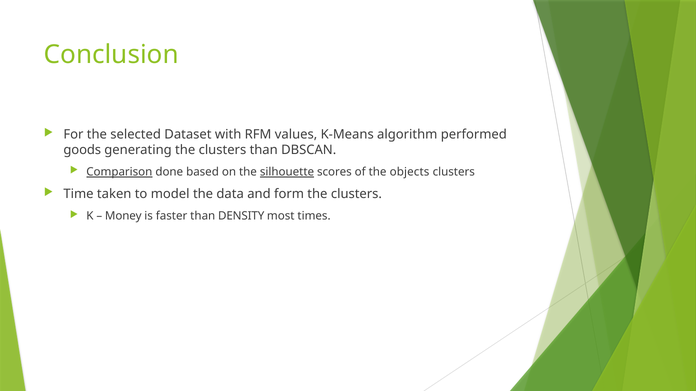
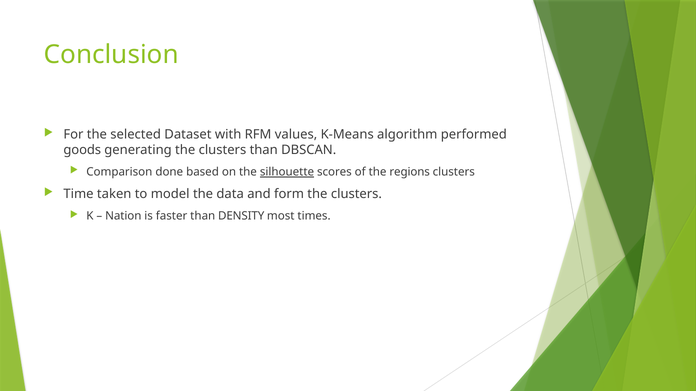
Comparison underline: present -> none
objects: objects -> regions
Money: Money -> Nation
